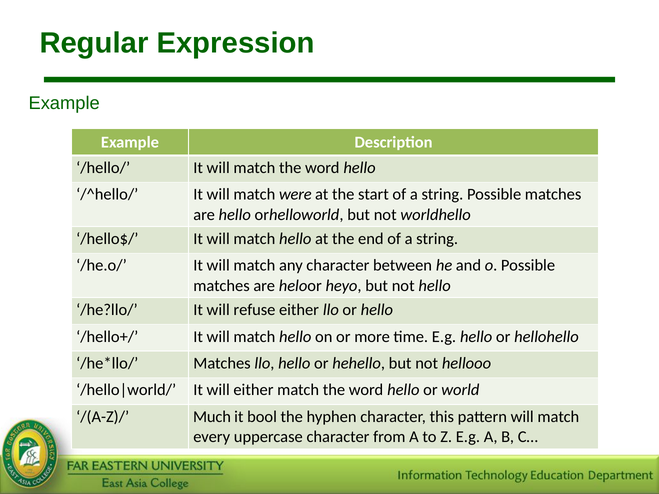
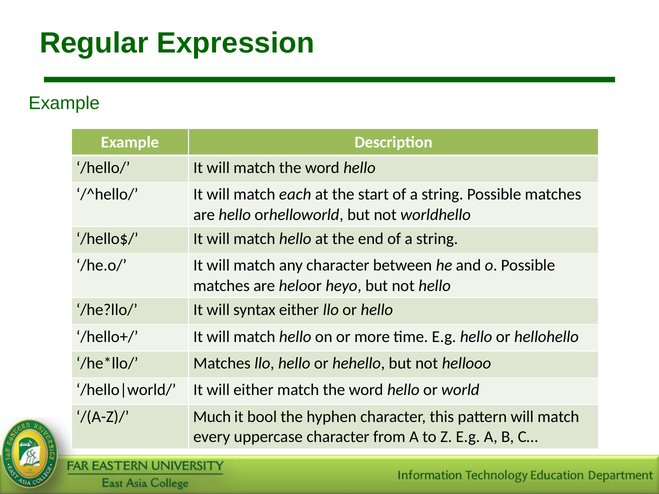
were: were -> each
refuse: refuse -> syntax
